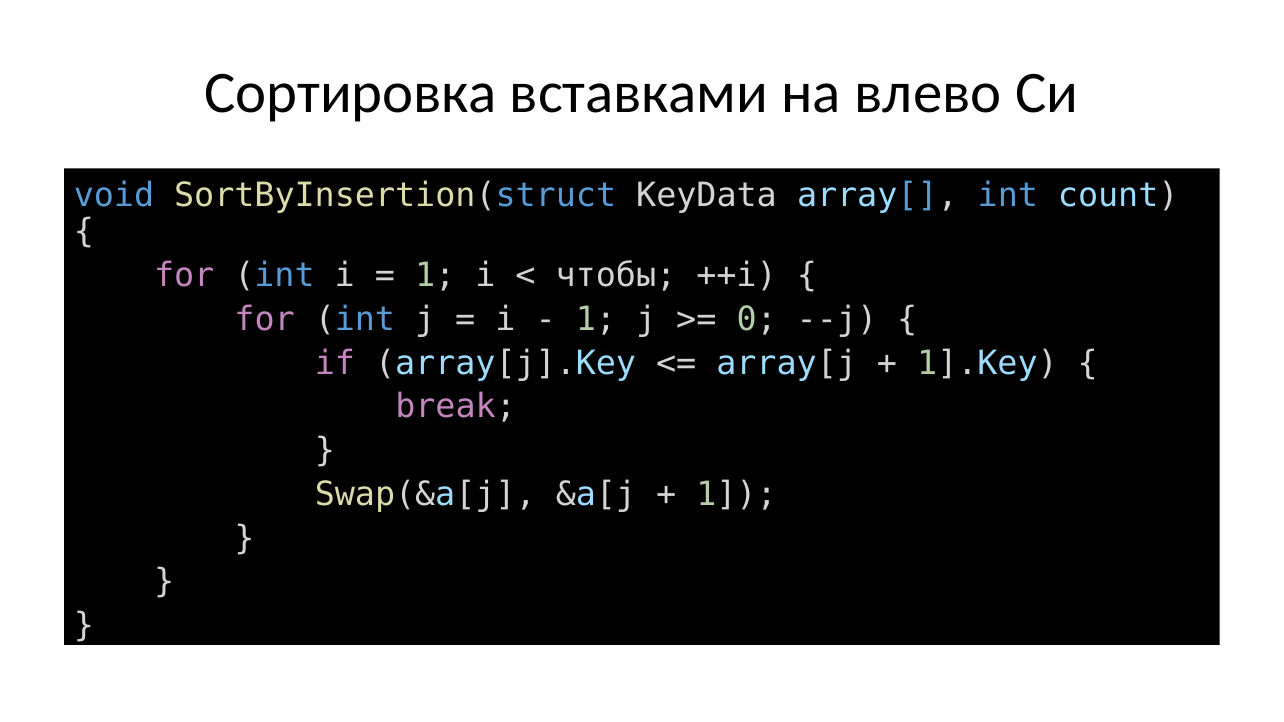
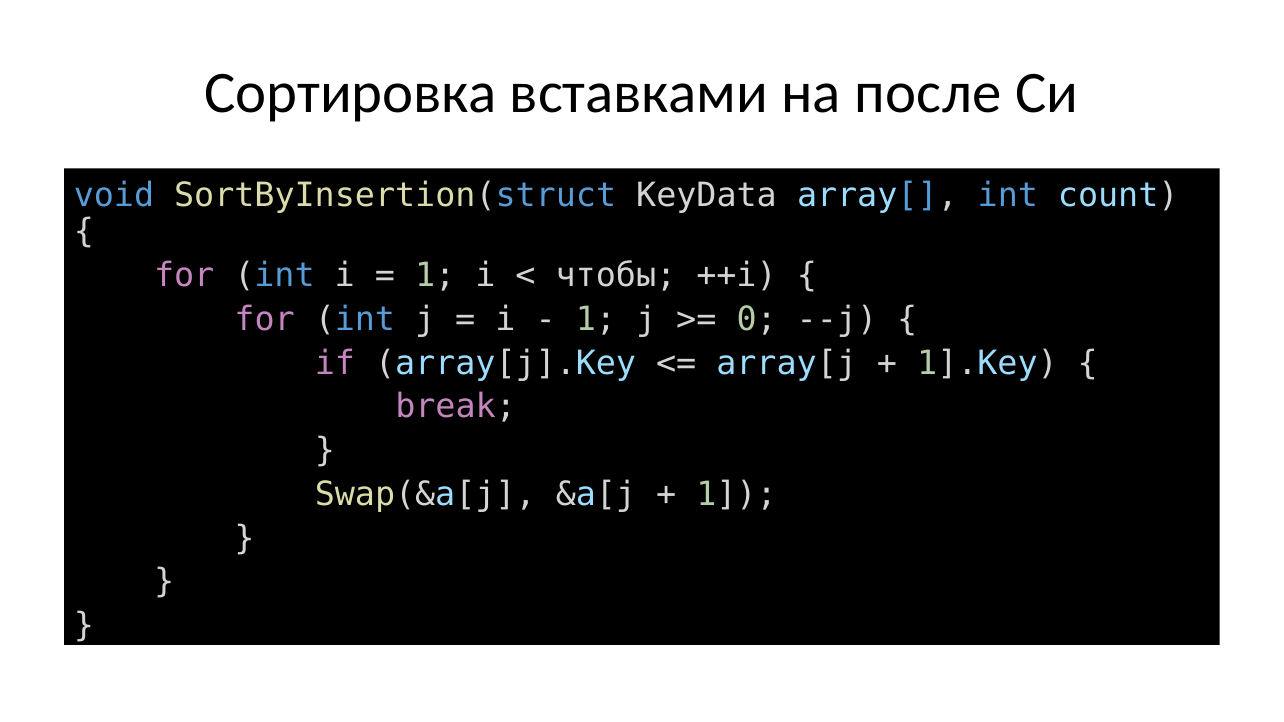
влево: влево -> после
